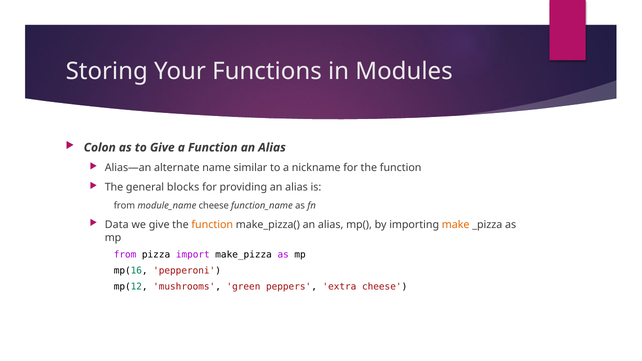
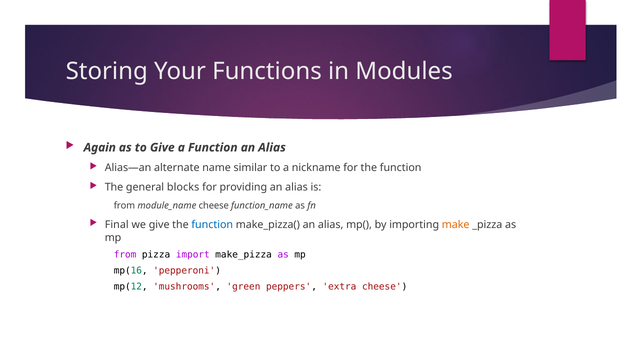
Colon: Colon -> Again
Data: Data -> Final
function at (212, 225) colour: orange -> blue
